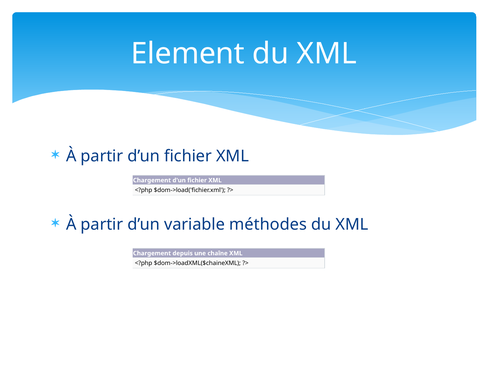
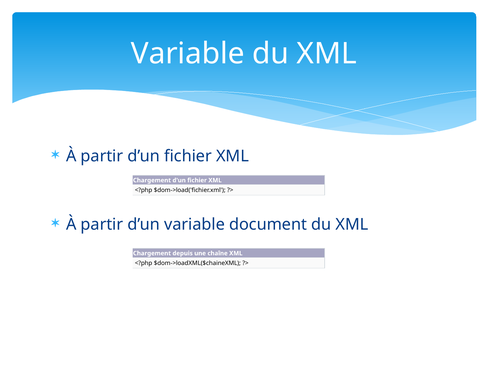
Element at (188, 54): Element -> Variable
méthodes: méthodes -> document
